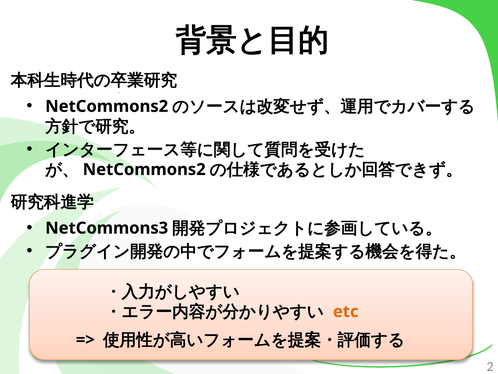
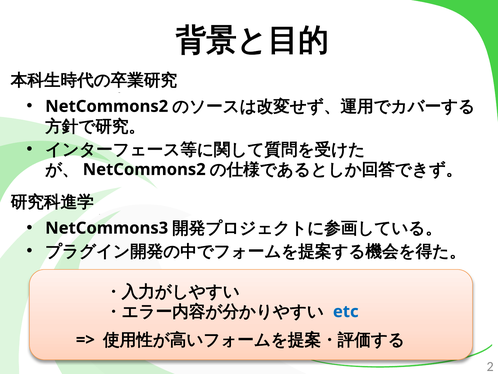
etc colour: orange -> blue
